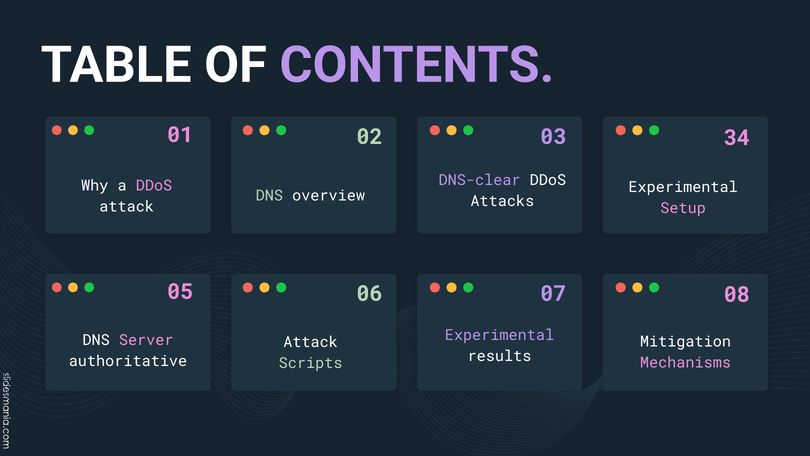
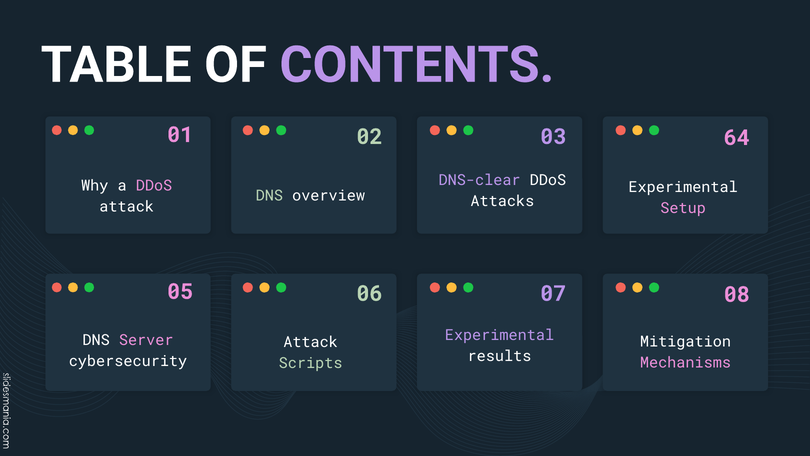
34: 34 -> 64
authoritative: authoritative -> cybersecurity
